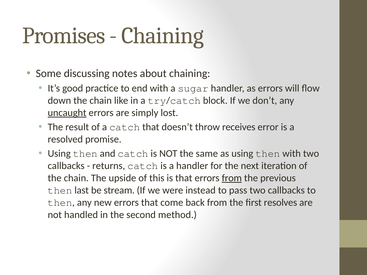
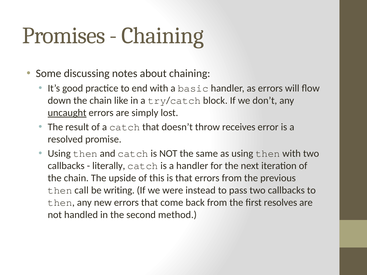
sugar: sugar -> basic
returns: returns -> literally
from at (232, 178) underline: present -> none
last: last -> call
stream: stream -> writing
